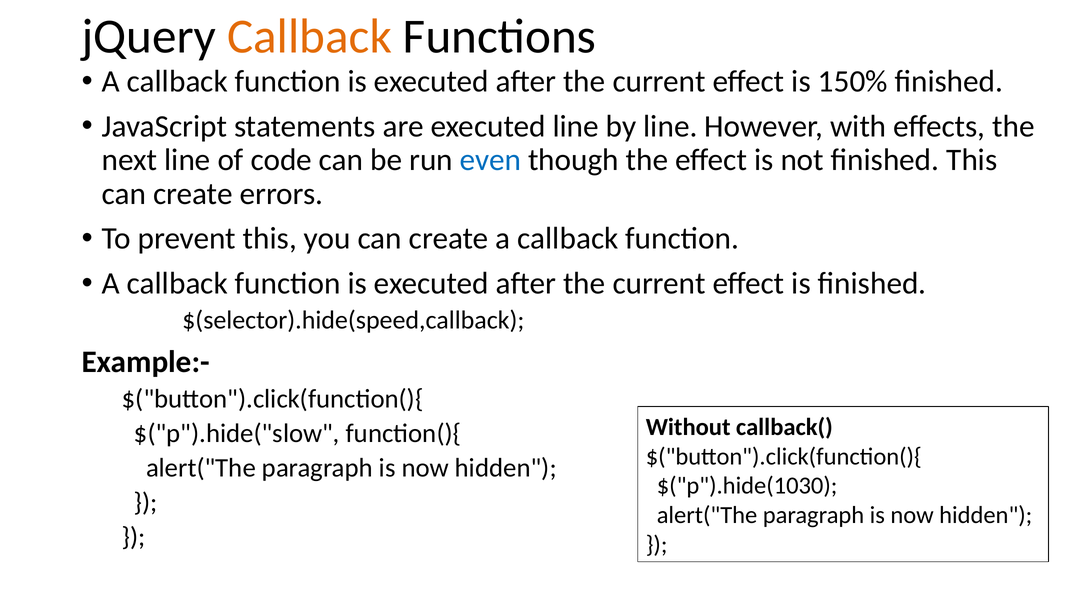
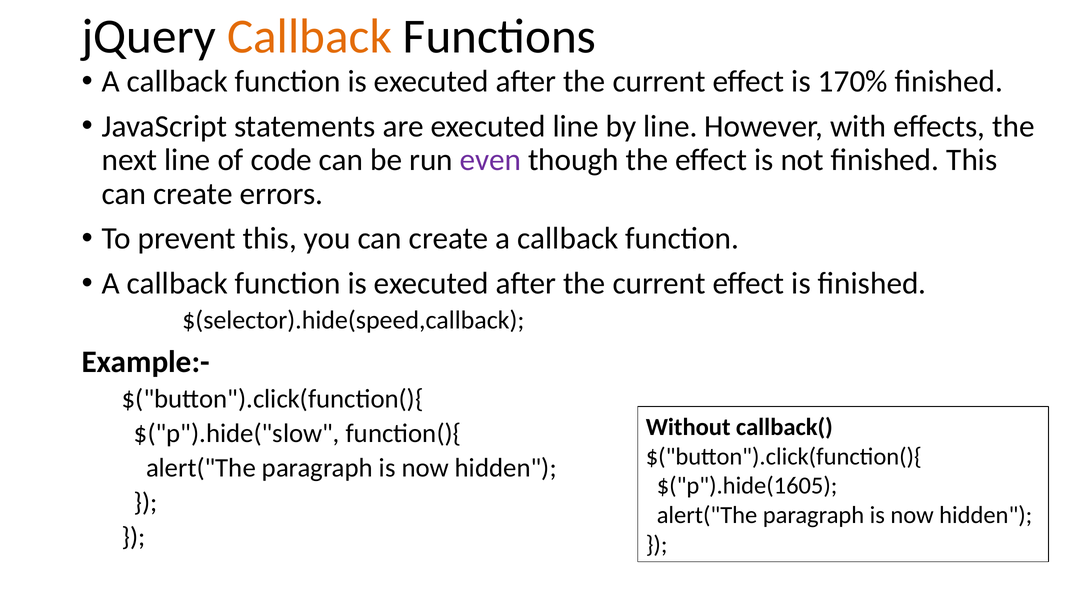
150%: 150% -> 170%
even colour: blue -> purple
$("p").hide(1030: $("p").hide(1030 -> $("p").hide(1605
